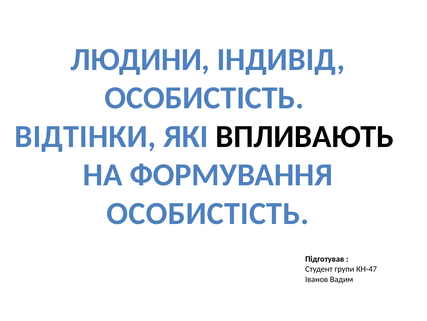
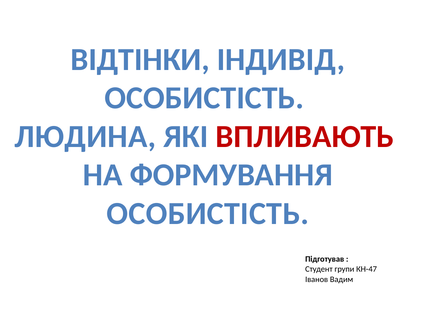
ЛЮДИНИ: ЛЮДИНИ -> ВІДТІНКИ
ВІДТІНКИ: ВІДТІНКИ -> ЛЮДИНА
ВПЛИВАЮТЬ colour: black -> red
